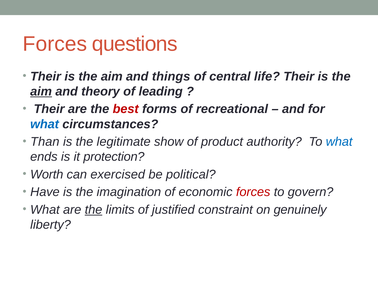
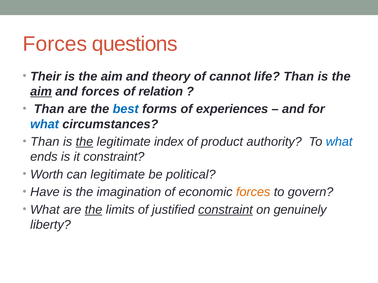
things: things -> theory
central: central -> cannot
life Their: Their -> Than
and theory: theory -> forces
leading: leading -> relation
Their at (49, 109): Their -> Than
best colour: red -> blue
recreational: recreational -> experiences
the at (84, 142) underline: none -> present
show: show -> index
it protection: protection -> constraint
can exercised: exercised -> legitimate
forces at (253, 192) colour: red -> orange
constraint at (225, 210) underline: none -> present
